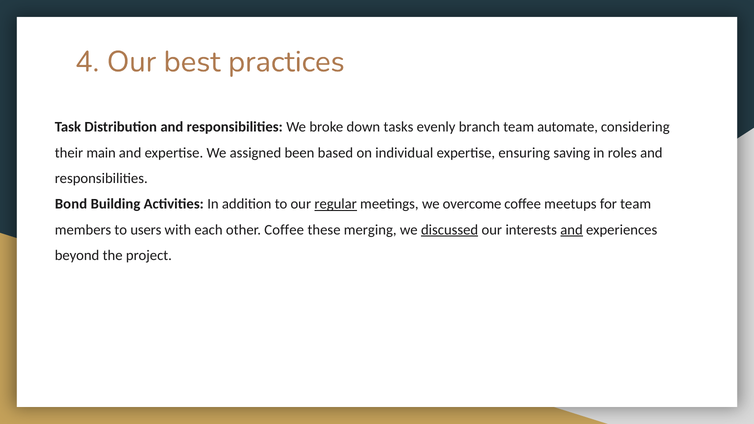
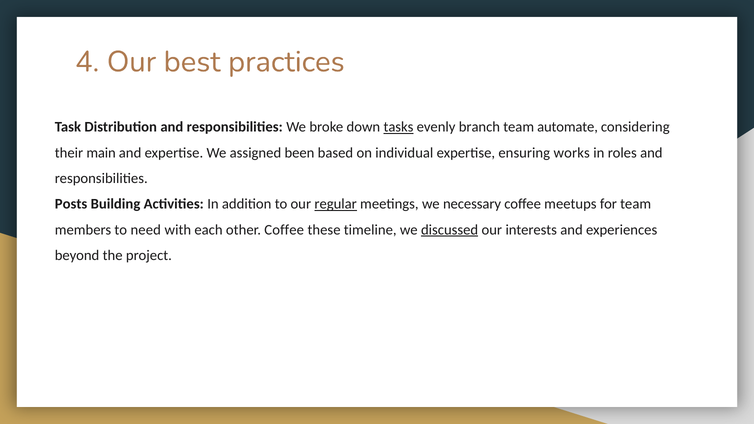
tasks underline: none -> present
saving: saving -> works
Bond: Bond -> Posts
overcome: overcome -> necessary
users: users -> need
merging: merging -> timeline
and at (572, 230) underline: present -> none
